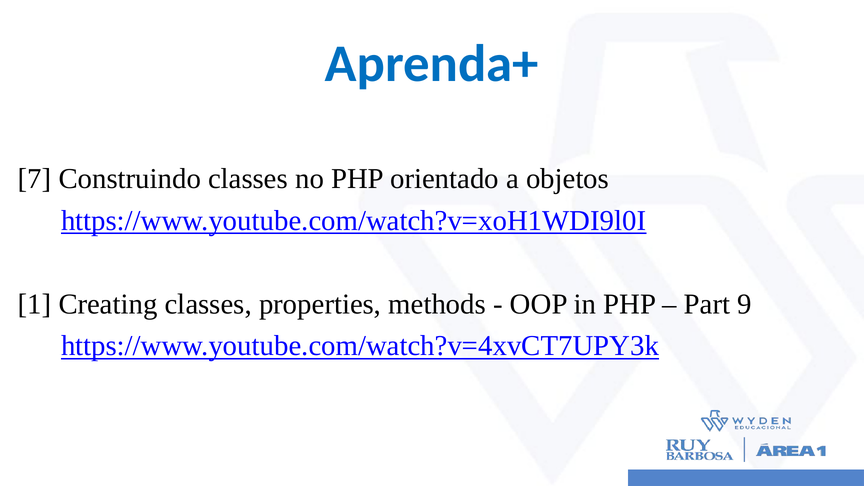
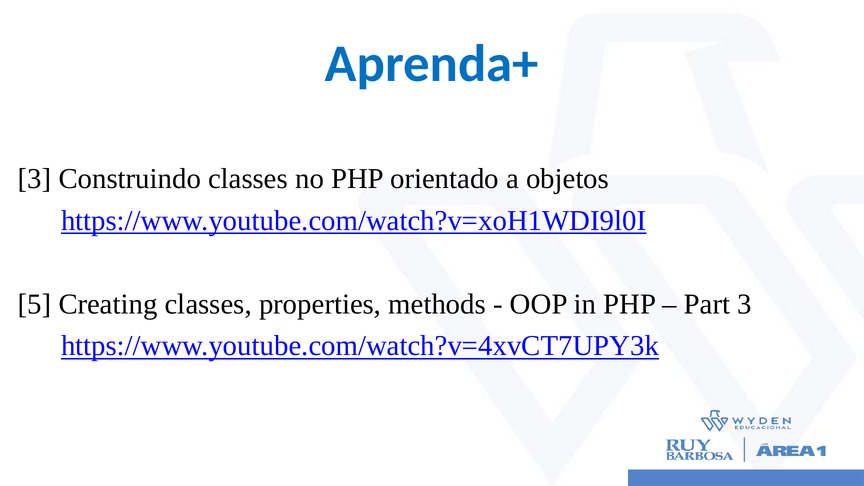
7 at (35, 179): 7 -> 3
1: 1 -> 5
Part 9: 9 -> 3
